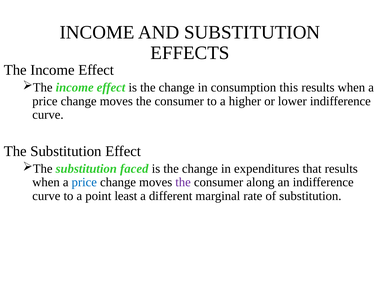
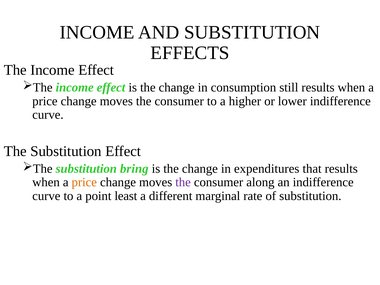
this: this -> still
faced: faced -> bring
price at (84, 182) colour: blue -> orange
